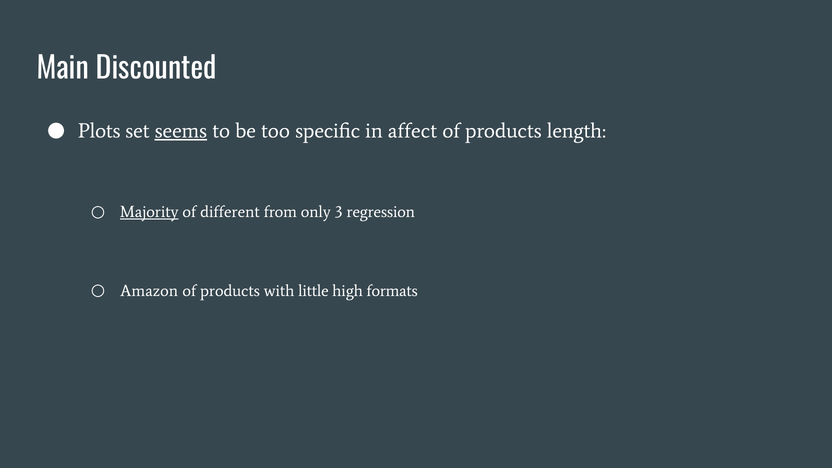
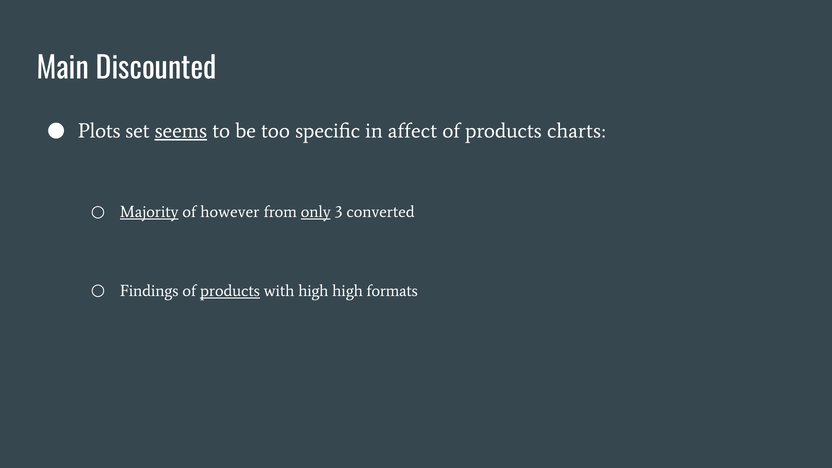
length: length -> charts
different: different -> however
only underline: none -> present
regression: regression -> converted
Amazon: Amazon -> Findings
products at (230, 291) underline: none -> present
with little: little -> high
